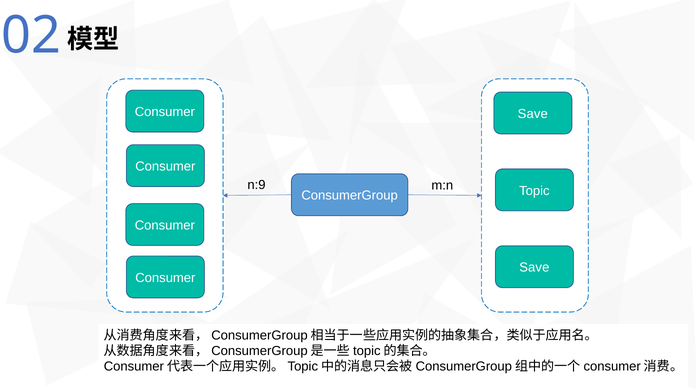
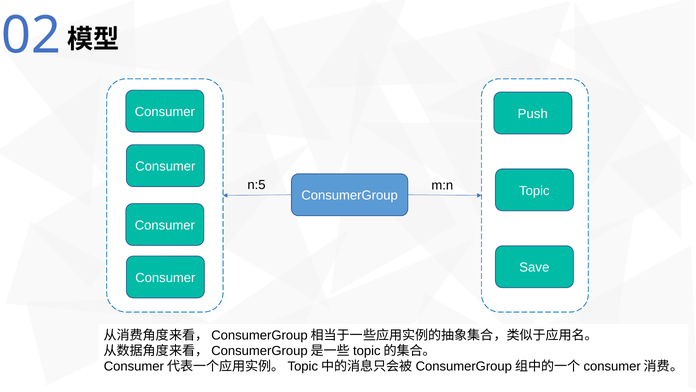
Save at (533, 114): Save -> Push
n:9: n:9 -> n:5
